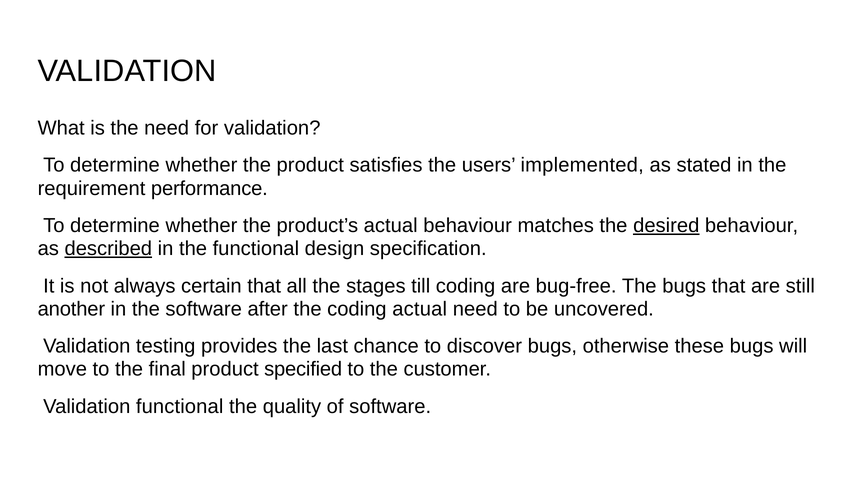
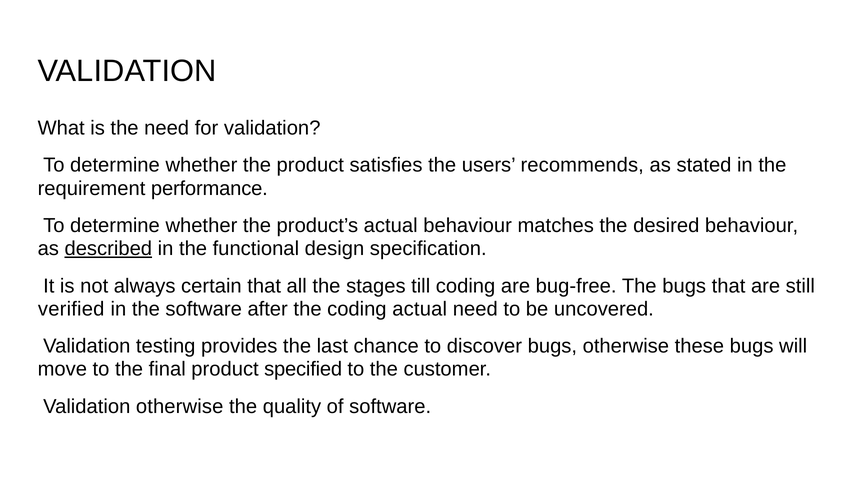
implemented: implemented -> recommends
desired underline: present -> none
another: another -> verified
Validation functional: functional -> otherwise
